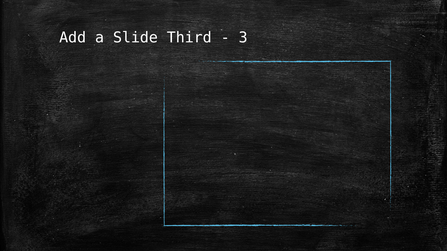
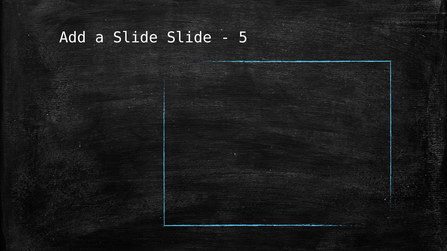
Slide Third: Third -> Slide
3: 3 -> 5
